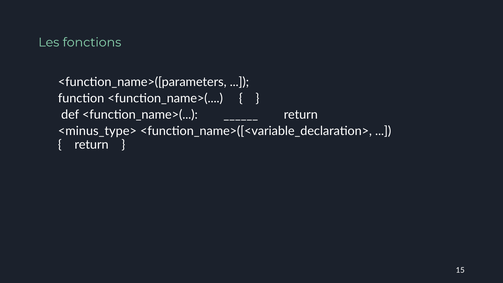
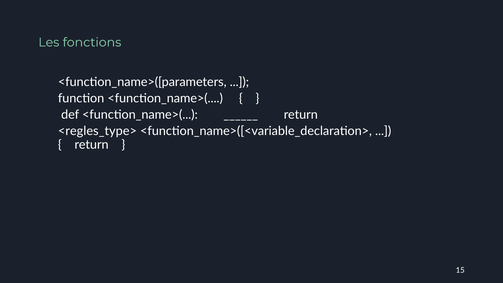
<minus_type>: <minus_type> -> <regles_type>
